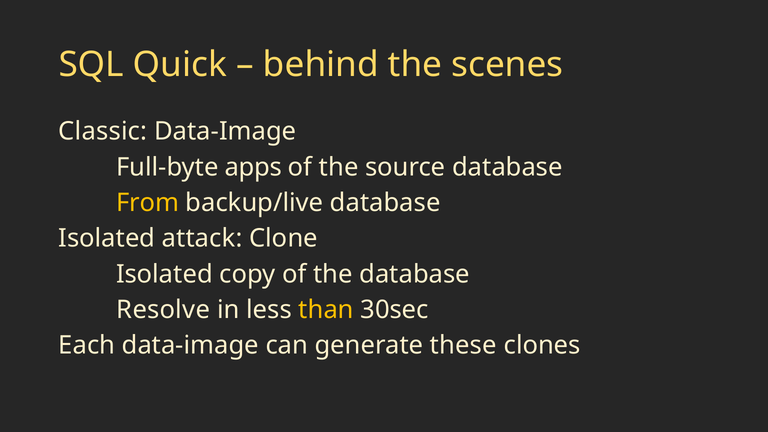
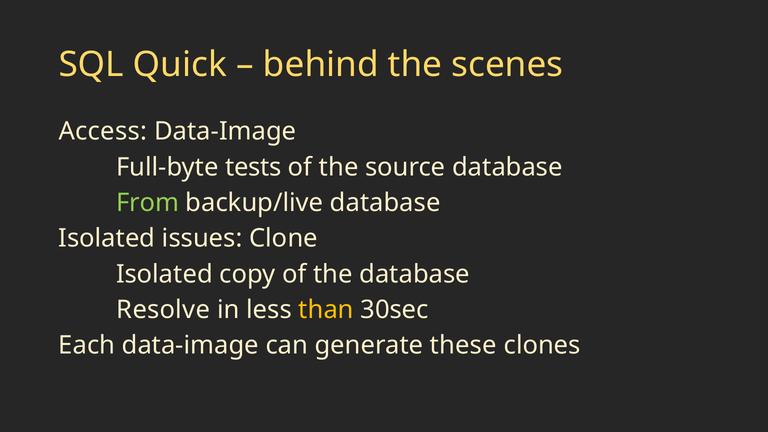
Classic: Classic -> Access
apps: apps -> tests
From colour: yellow -> light green
attack: attack -> issues
